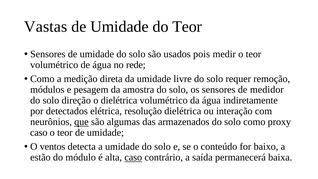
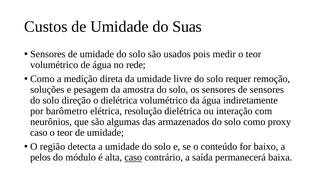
Vastas: Vastas -> Custos
do Teor: Teor -> Suas
módulos: módulos -> soluções
de medidor: medidor -> sensores
detectados: detectados -> barômetro
que underline: present -> none
ventos: ventos -> região
estão: estão -> pelos
